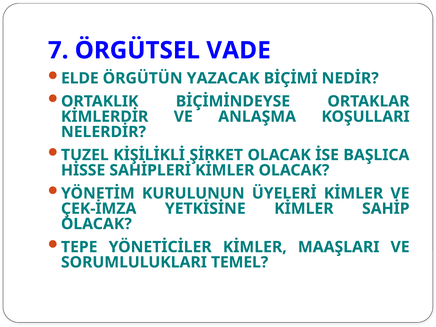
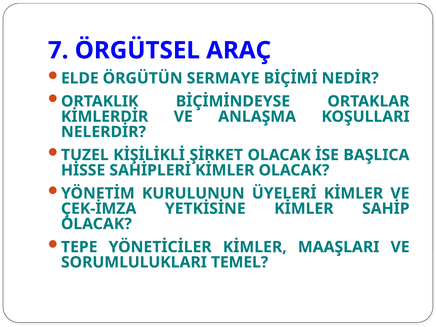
VADE: VADE -> ARAÇ
YAZACAK: YAZACAK -> SERMAYE
